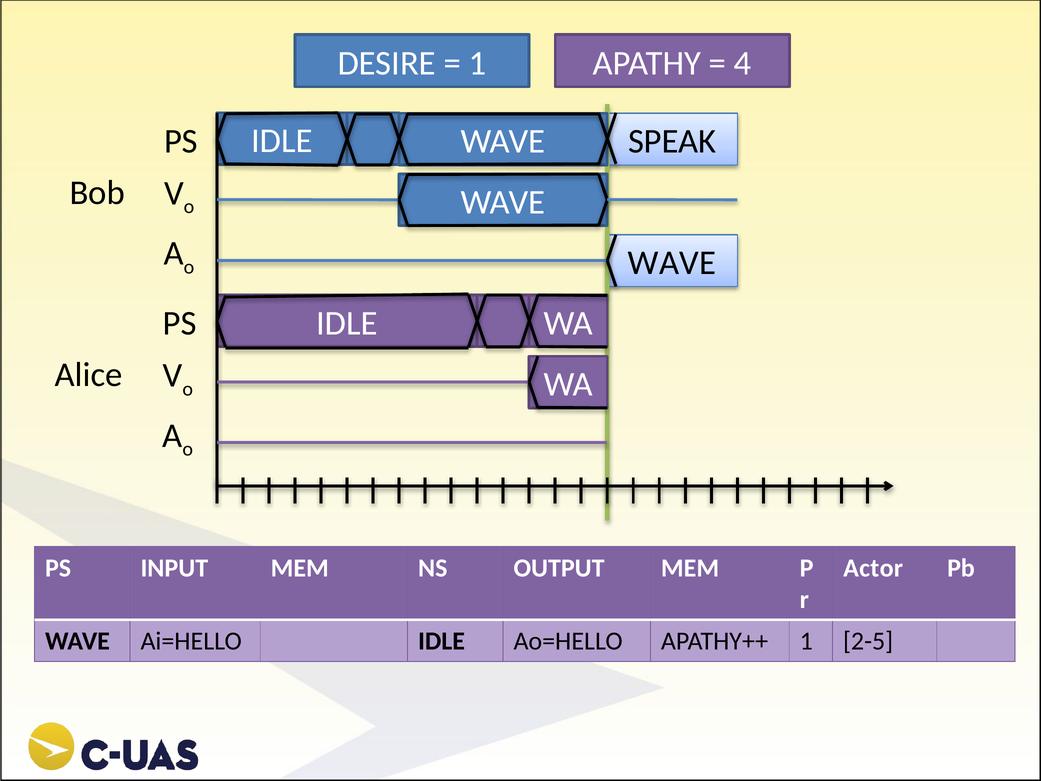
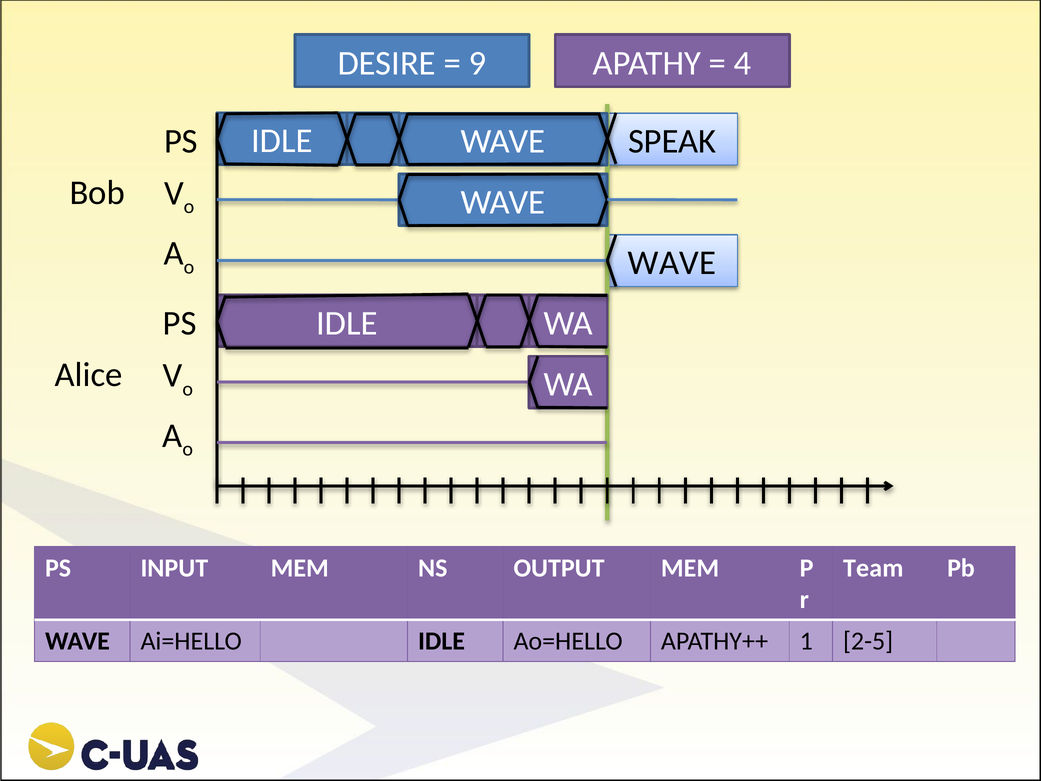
1 at (478, 63): 1 -> 9
Actor: Actor -> Team
